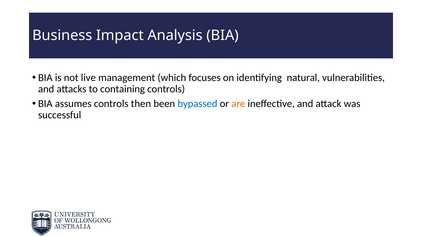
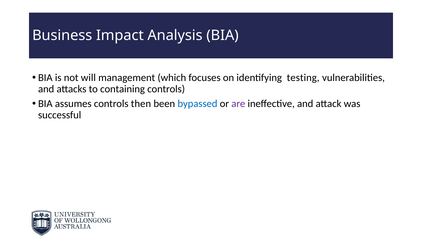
live: live -> will
natural: natural -> testing
are colour: orange -> purple
